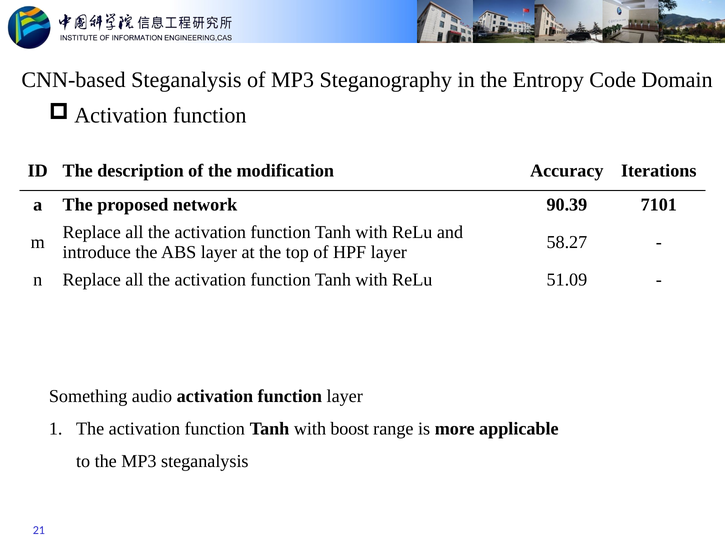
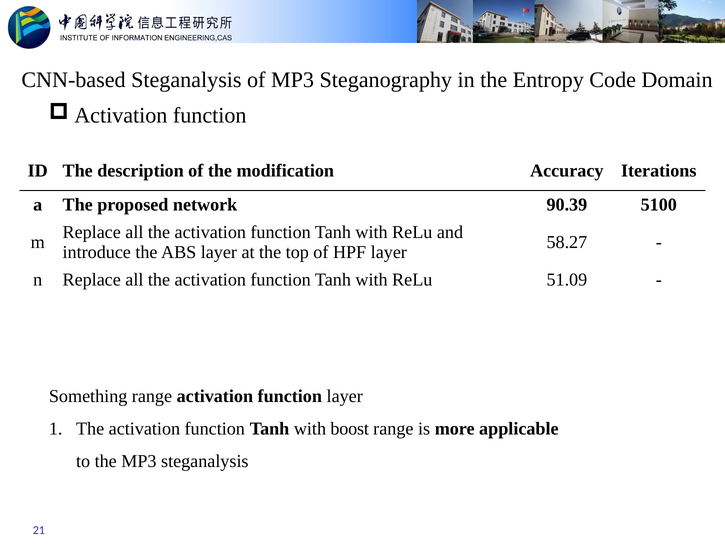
7101: 7101 -> 5100
Something audio: audio -> range
